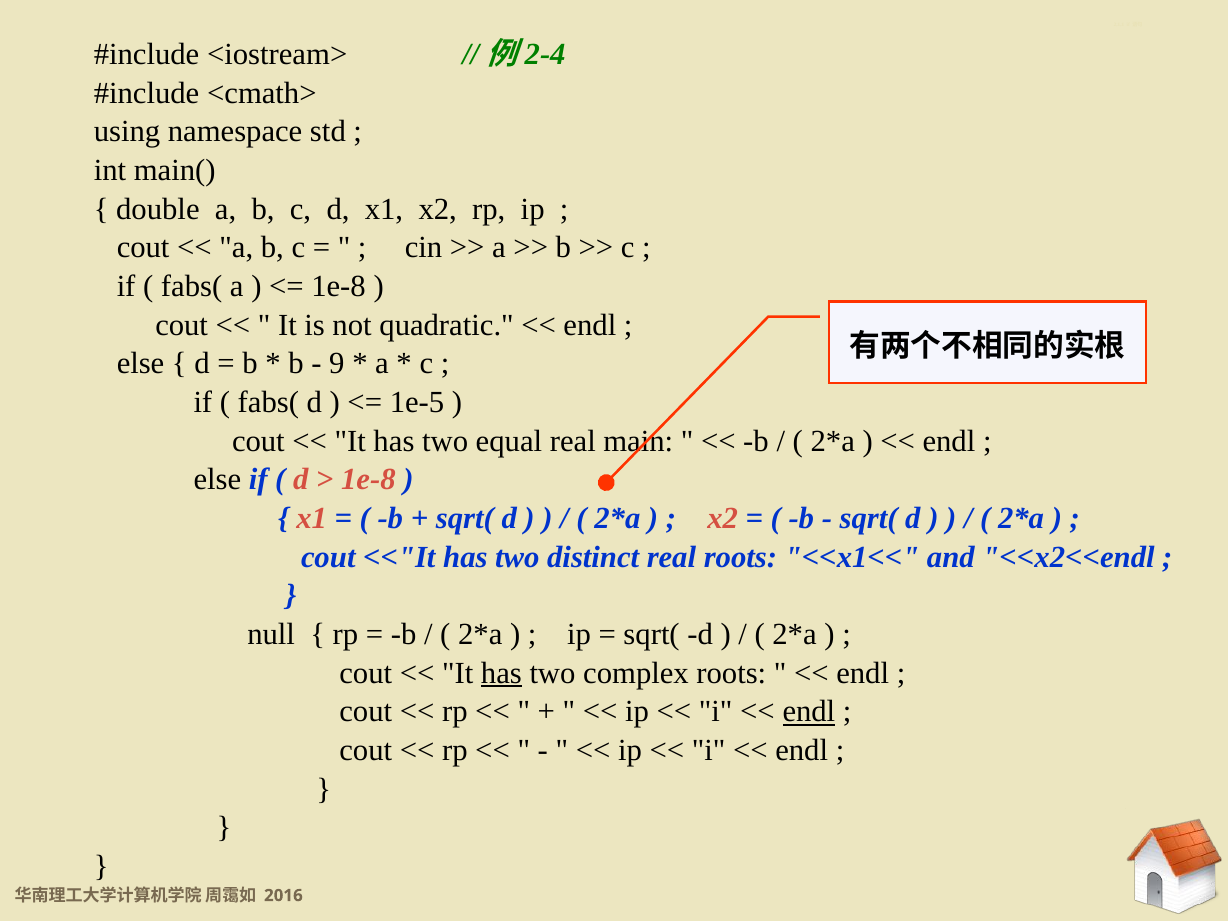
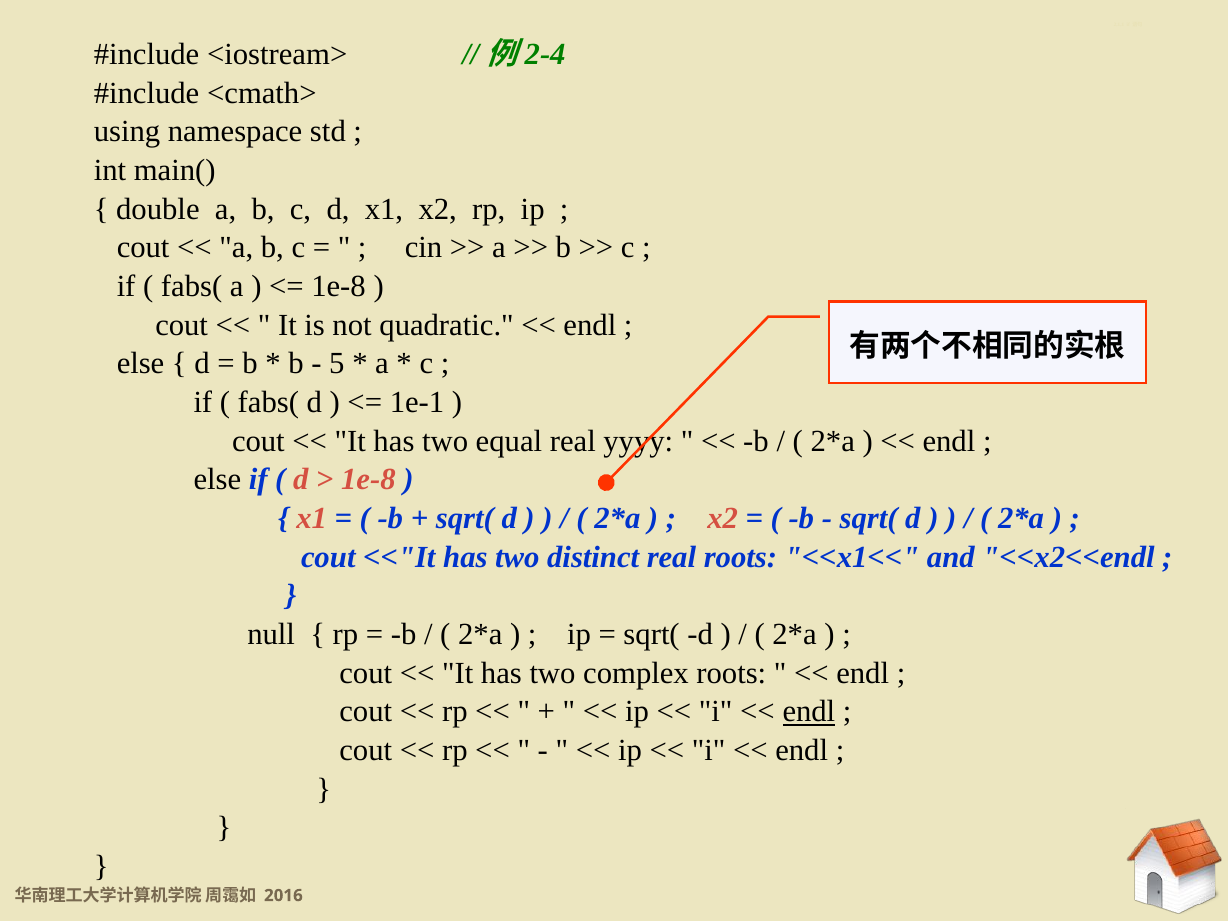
9: 9 -> 5
1e-5: 1e-5 -> 1e-1
main: main -> yyyy
has at (501, 673) underline: present -> none
